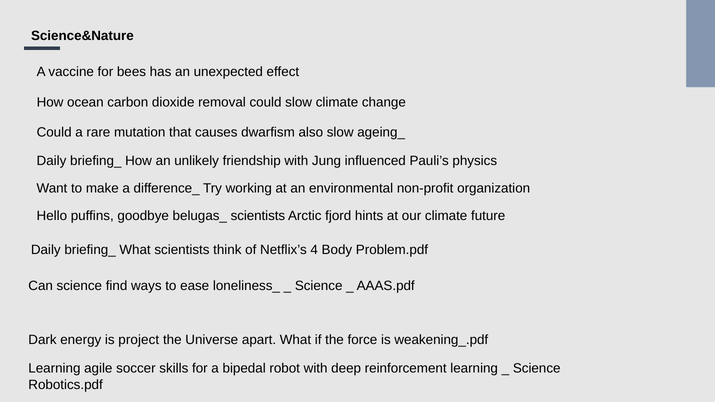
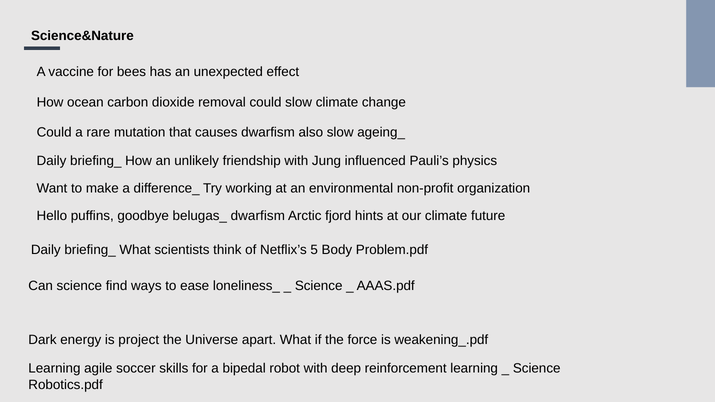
belugas_ scientists: scientists -> dwarfism
4: 4 -> 5
